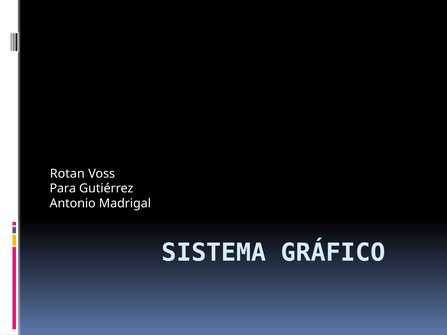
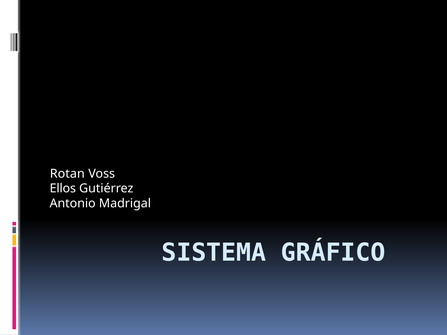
Para: Para -> Ellos
